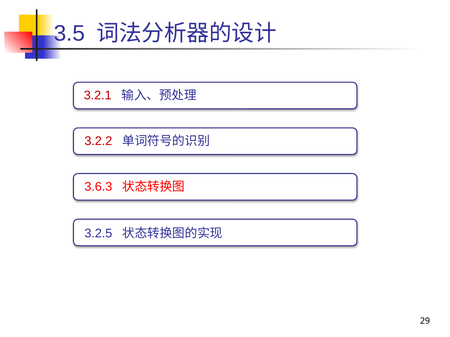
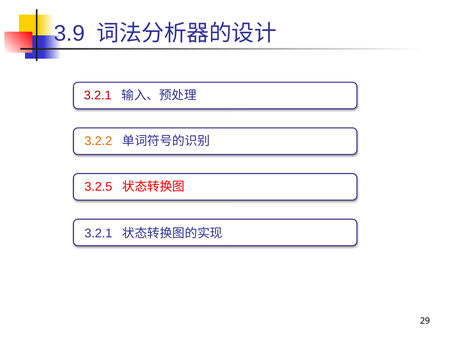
3.5: 3.5 -> 3.9
3.2.2 colour: red -> orange
3.6.3: 3.6.3 -> 3.2.5
3.2.5 at (98, 234): 3.2.5 -> 3.2.1
